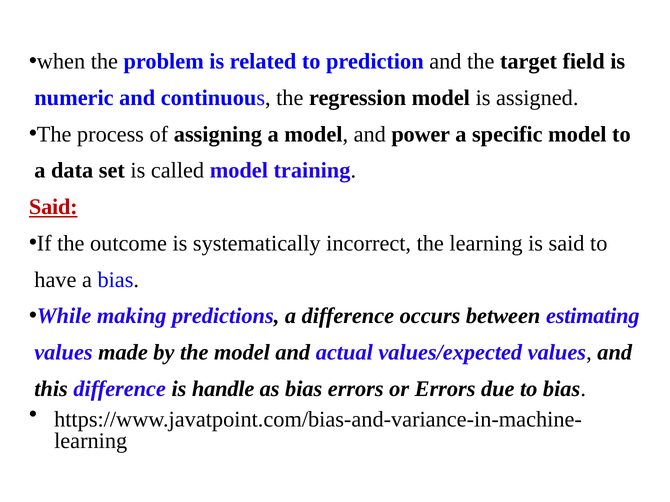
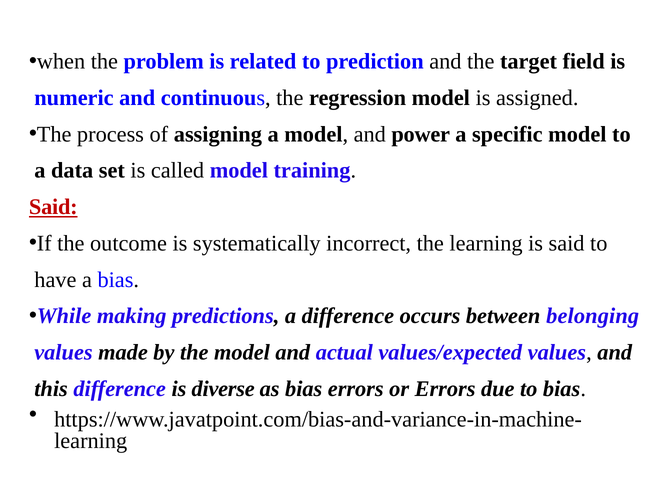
estimating: estimating -> belonging
handle: handle -> diverse
